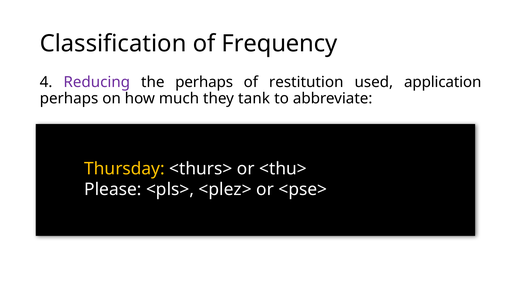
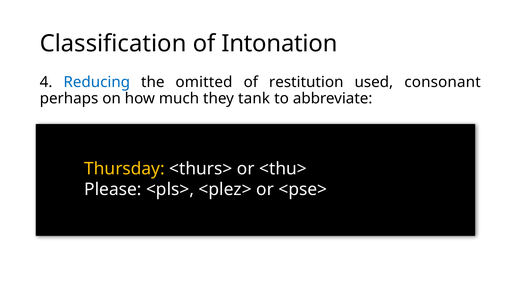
Frequency: Frequency -> Intonation
Reducing colour: purple -> blue
the perhaps: perhaps -> omitted
application: application -> consonant
